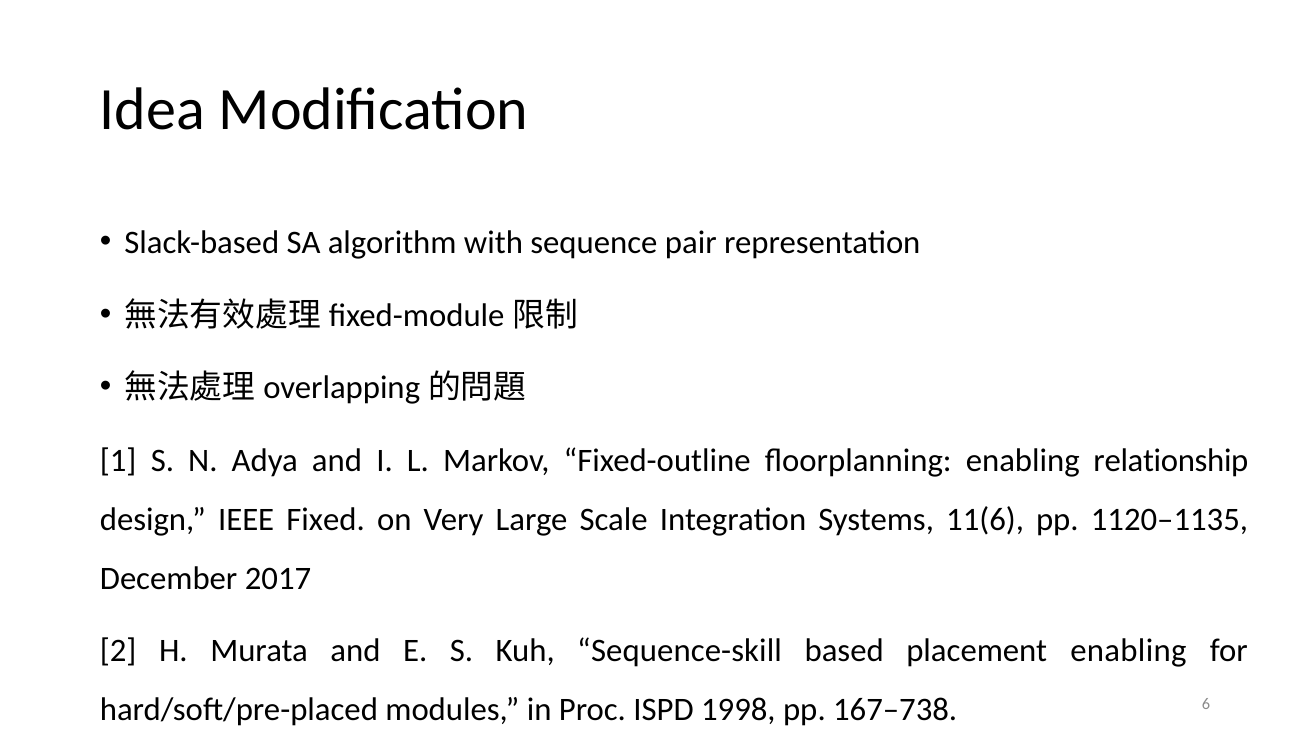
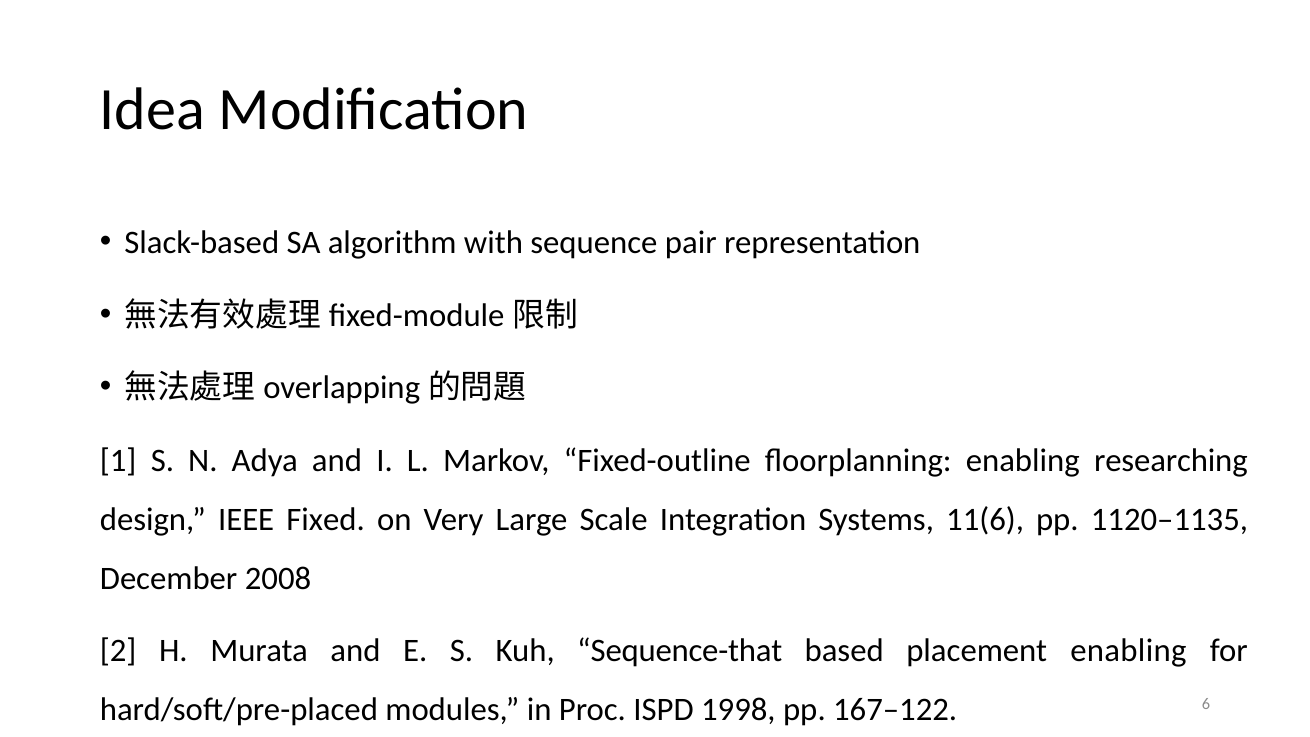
relationship: relationship -> researching
2017: 2017 -> 2008
Sequence-skill: Sequence-skill -> Sequence-that
167–738: 167–738 -> 167–122
